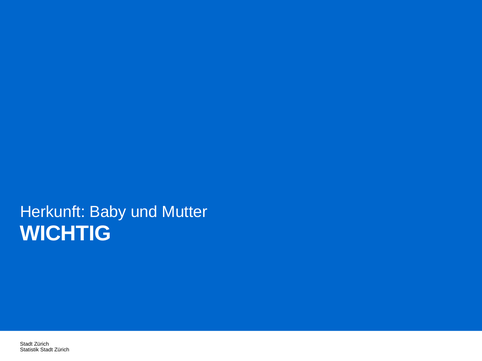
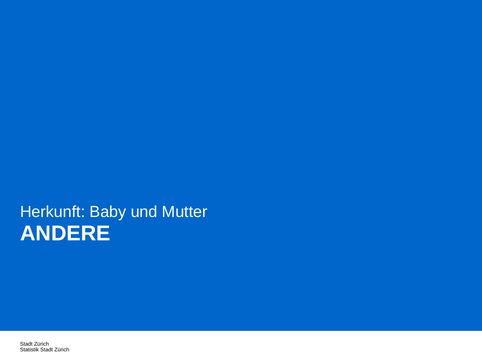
WICHTIG: WICHTIG -> ANDERE
